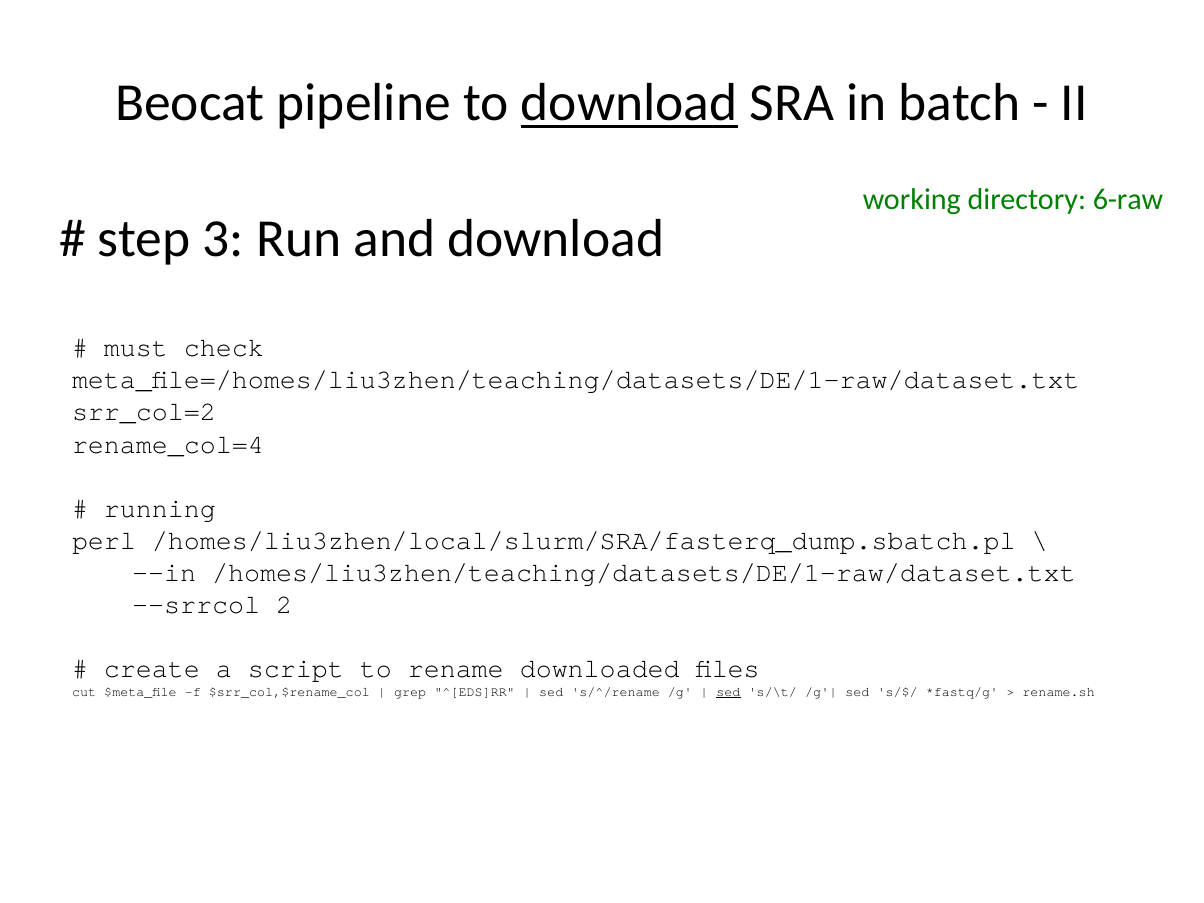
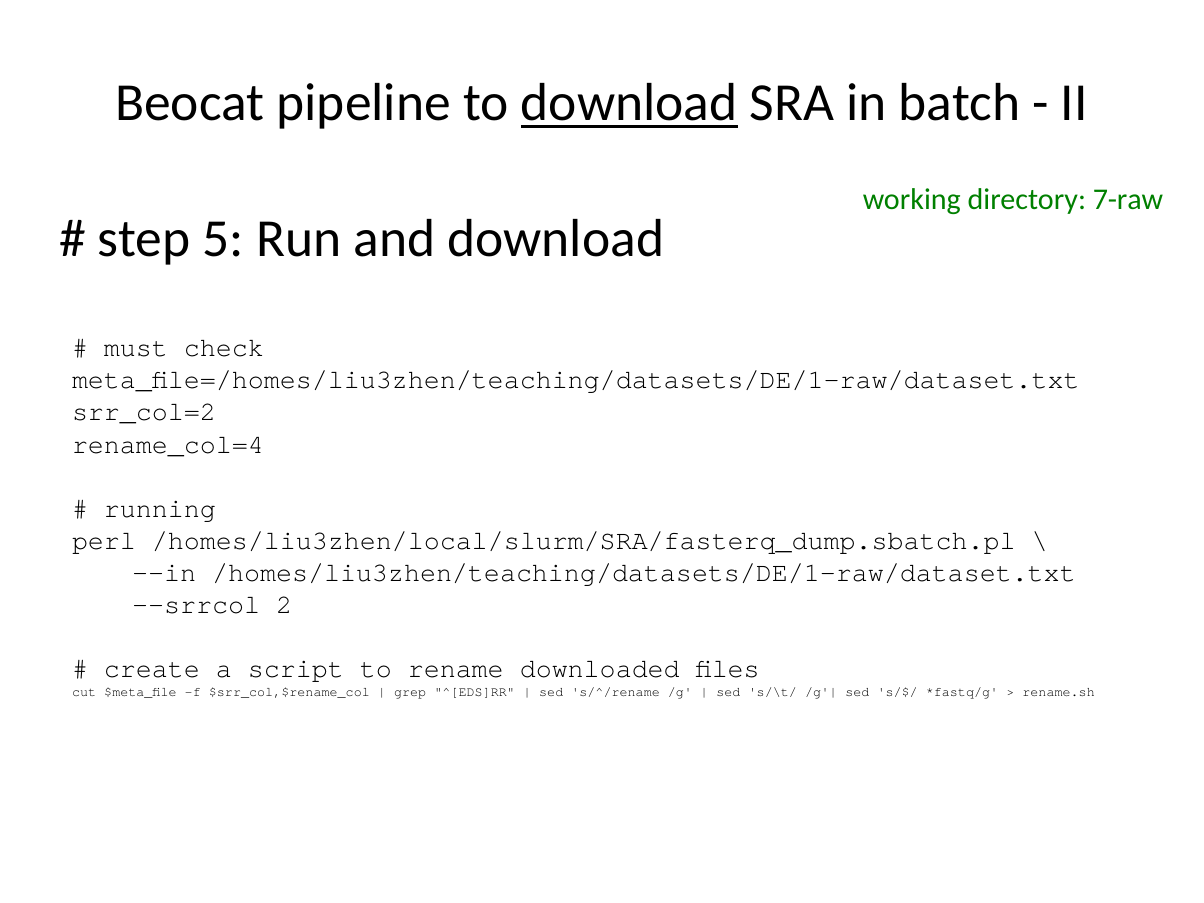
6-raw: 6-raw -> 7-raw
3: 3 -> 5
sed at (728, 692) underline: present -> none
